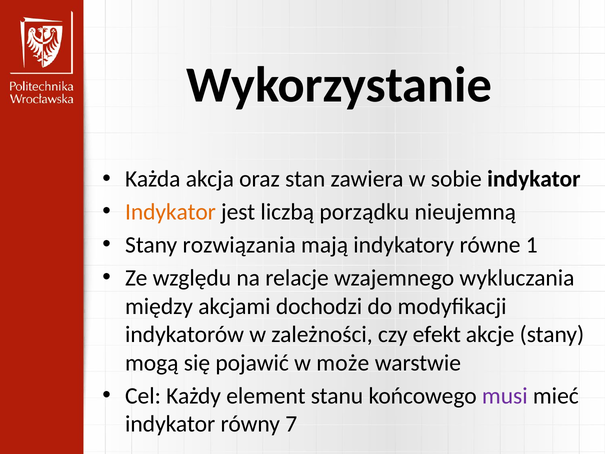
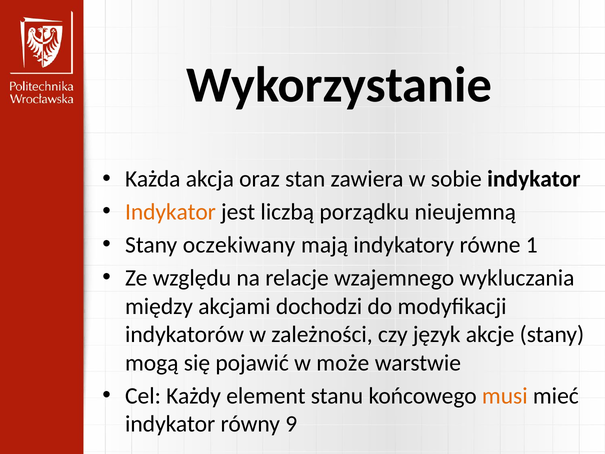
rozwiązania: rozwiązania -> oczekiwany
efekt: efekt -> język
musi colour: purple -> orange
7: 7 -> 9
